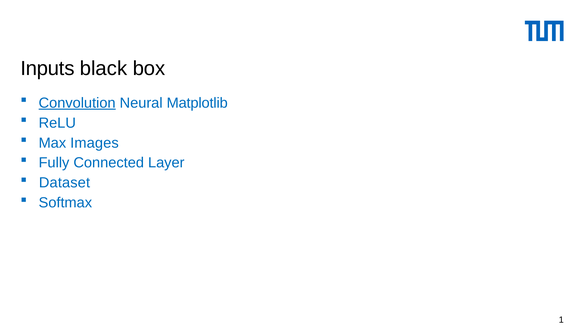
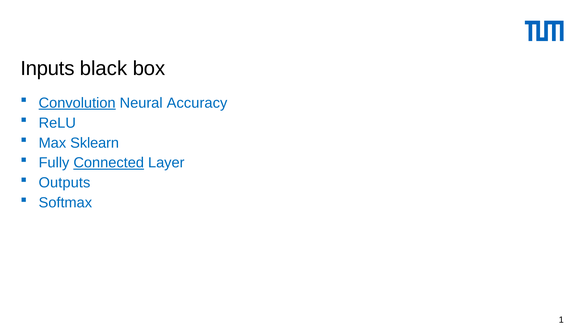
Matplotlib: Matplotlib -> Accuracy
Images: Images -> Sklearn
Connected underline: none -> present
Dataset: Dataset -> Outputs
